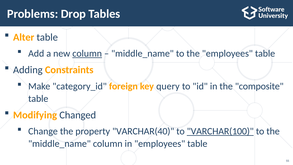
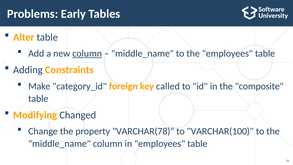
Drop: Drop -> Early
query: query -> called
VARCHAR(40: VARCHAR(40 -> VARCHAR(78
VARCHAR(100 underline: present -> none
